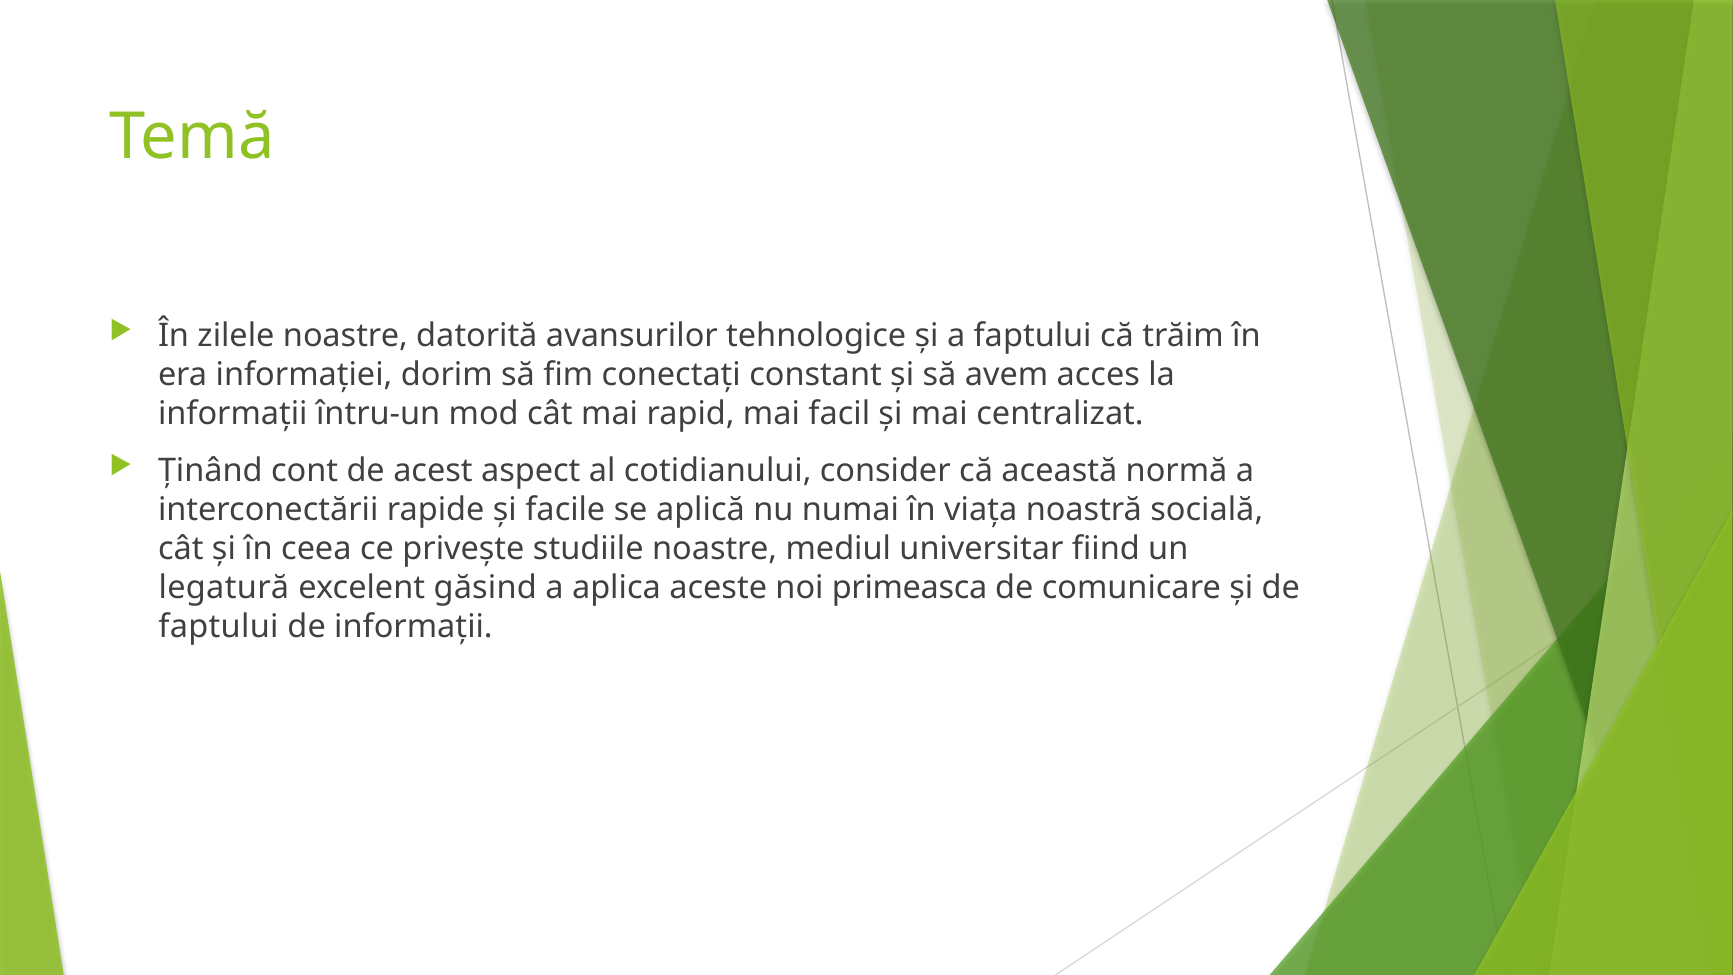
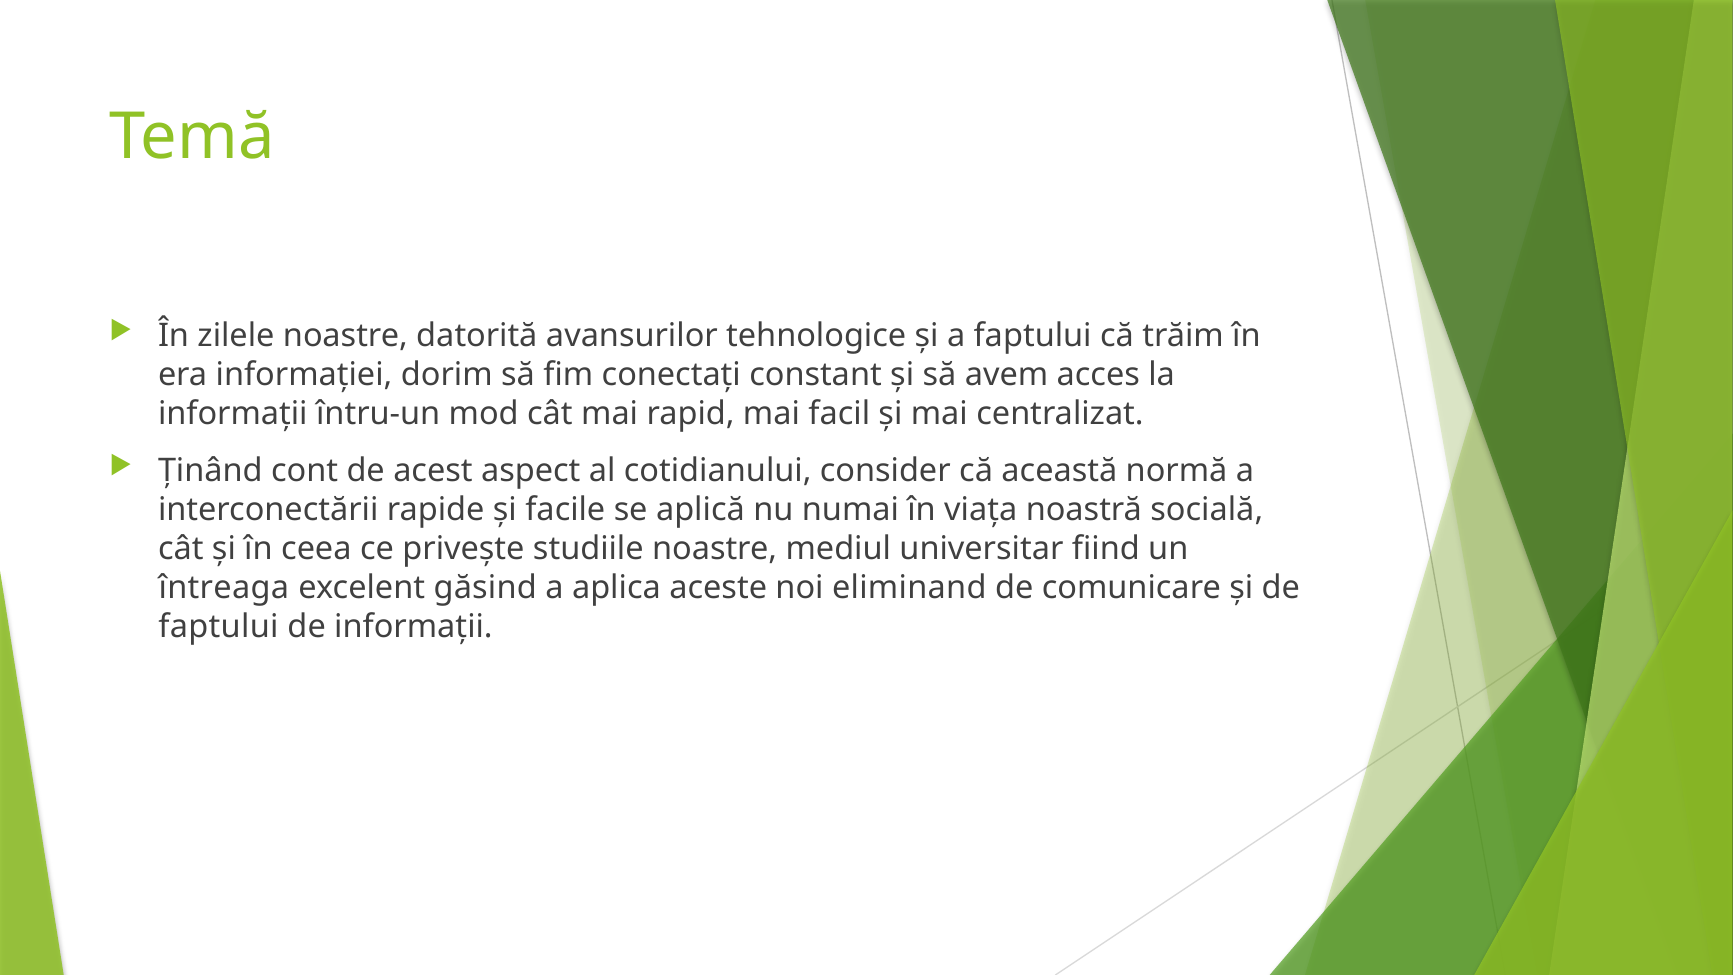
legatură: legatură -> întreaga
primeasca: primeasca -> eliminand
